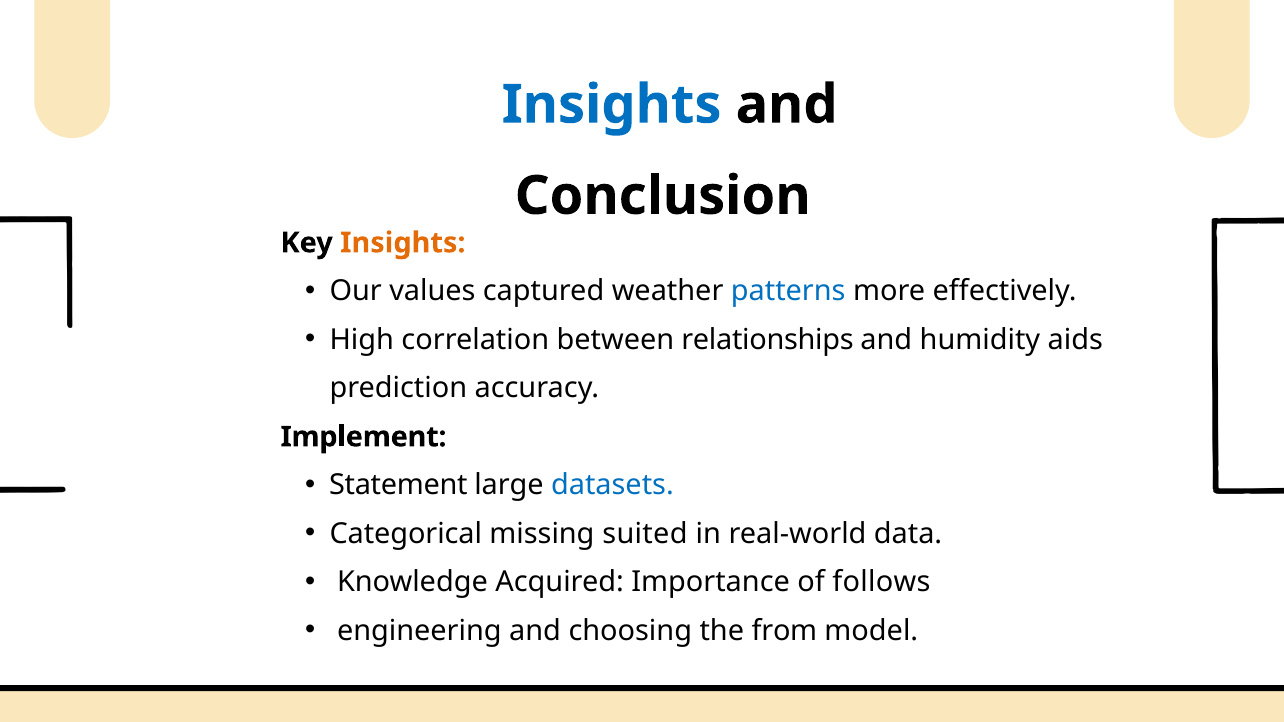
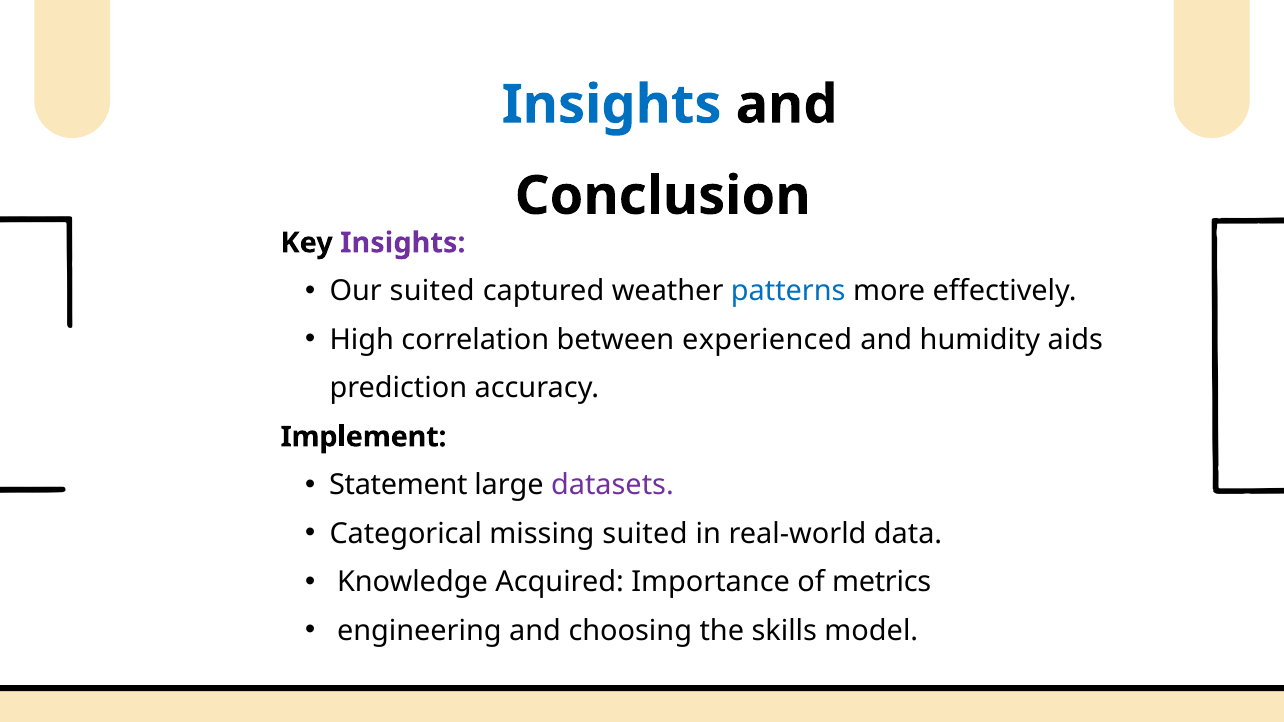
Insights at (403, 243) colour: orange -> purple
Our values: values -> suited
relationships: relationships -> experienced
datasets colour: blue -> purple
follows: follows -> metrics
from: from -> skills
